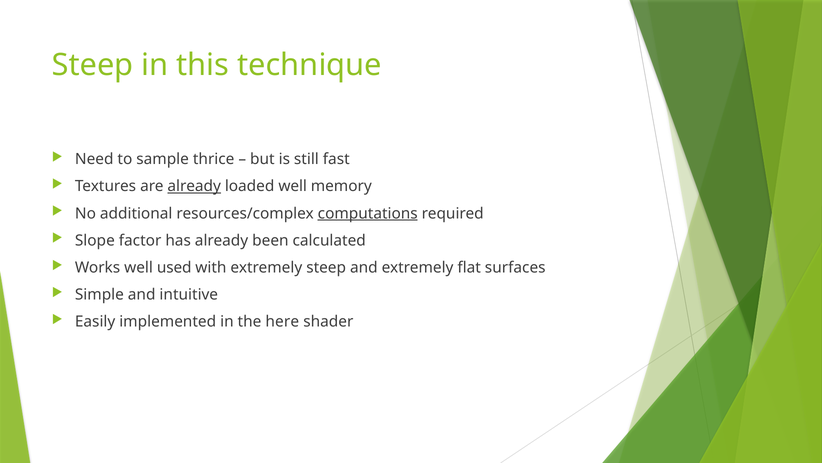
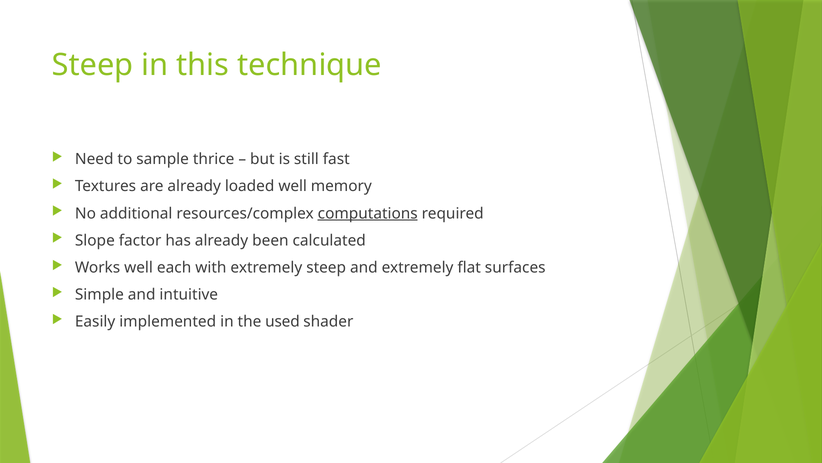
already at (194, 186) underline: present -> none
used: used -> each
here: here -> used
